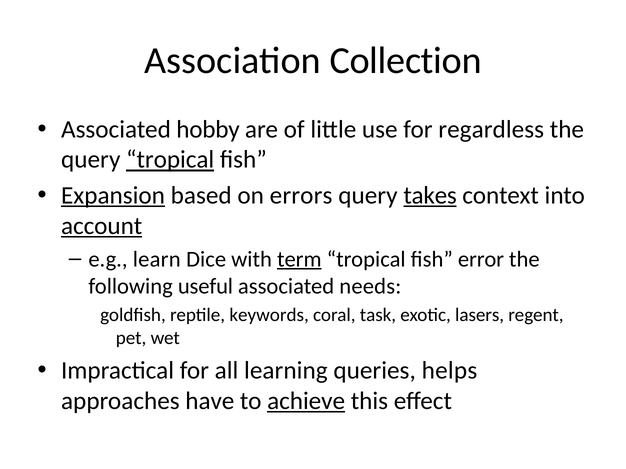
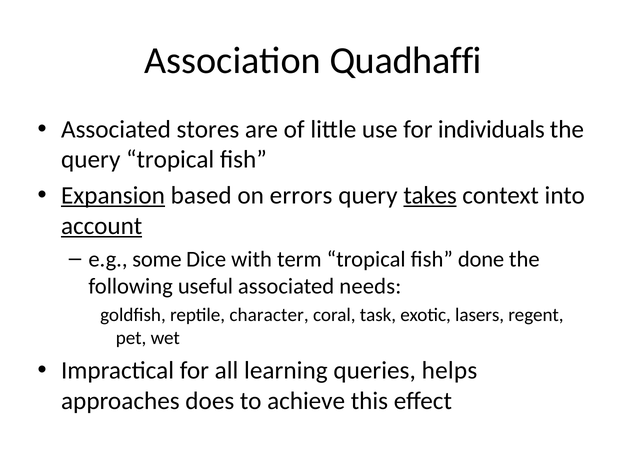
Collection: Collection -> Quadhaffi
hobby: hobby -> stores
regardless: regardless -> individuals
tropical at (170, 160) underline: present -> none
learn: learn -> some
term underline: present -> none
error: error -> done
keywords: keywords -> character
have: have -> does
achieve underline: present -> none
